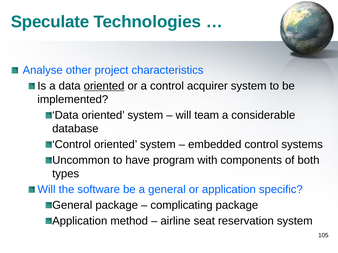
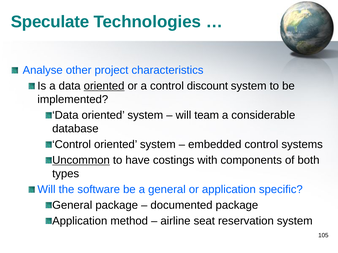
acquirer: acquirer -> discount
Uncommon underline: none -> present
program: program -> costings
complicating: complicating -> documented
